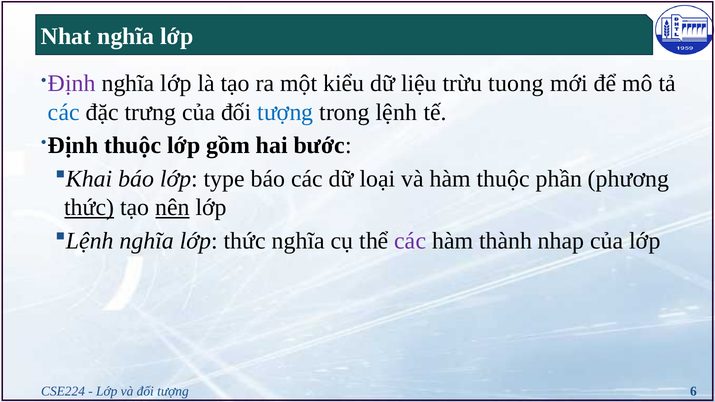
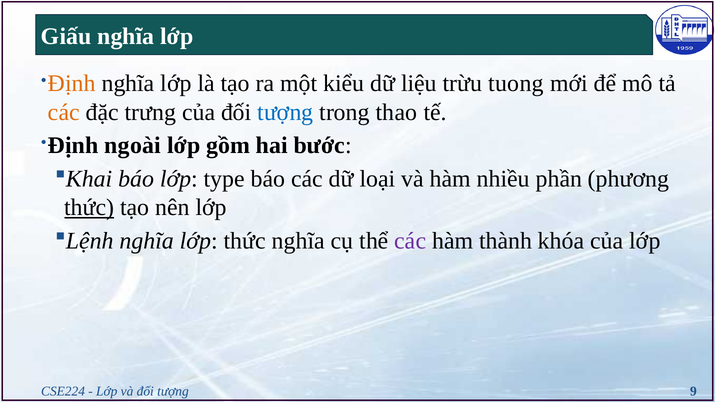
Nhat: Nhat -> Giấu
Định at (72, 84) colour: purple -> orange
các at (64, 112) colour: blue -> orange
trong lệnh: lệnh -> thao
Định thuộc: thuộc -> ngoài
hàm thuộc: thuộc -> nhiều
nên underline: present -> none
nhap: nhap -> khóa
6: 6 -> 9
